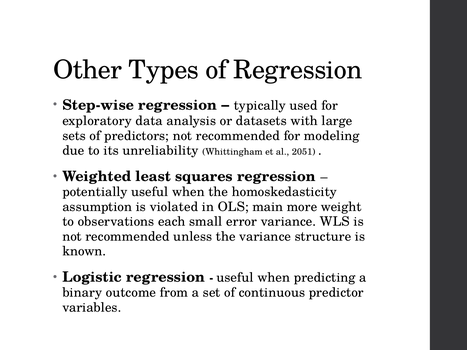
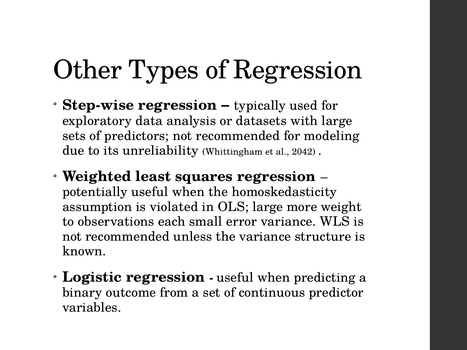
2051: 2051 -> 2042
OLS main: main -> large
